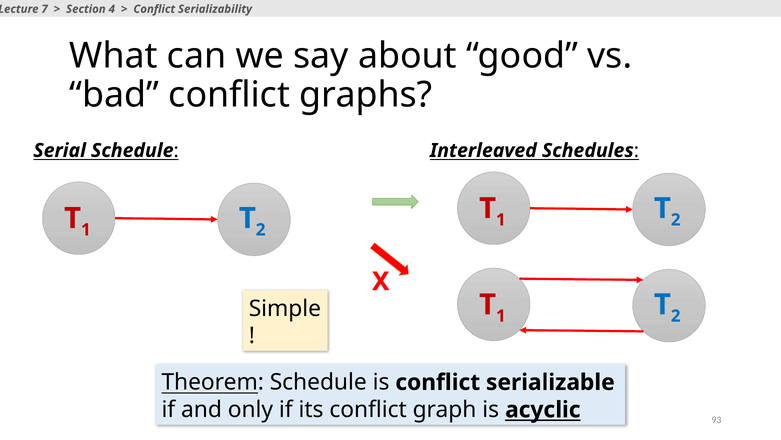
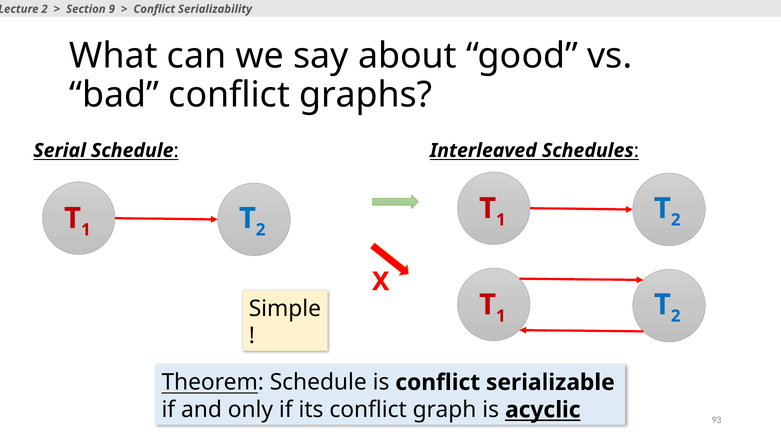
7 at (45, 9): 7 -> 2
4: 4 -> 9
